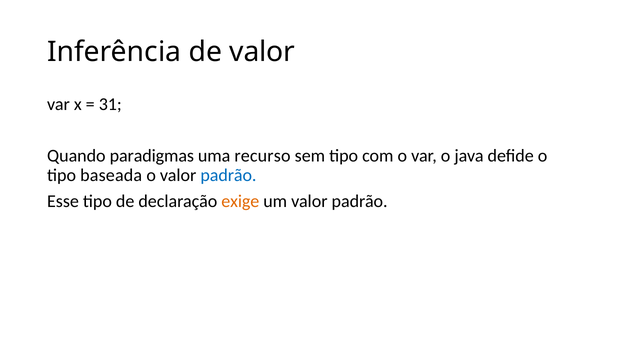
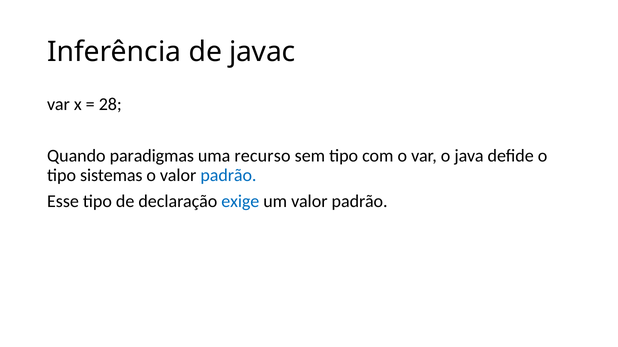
de valor: valor -> javac
31: 31 -> 28
baseada: baseada -> sistemas
exige colour: orange -> blue
